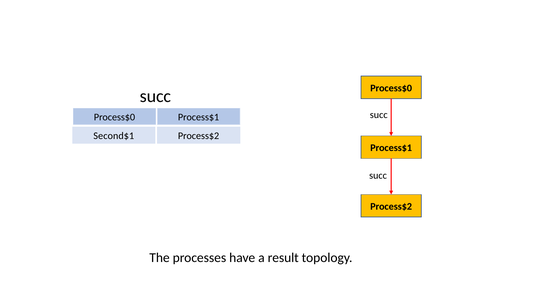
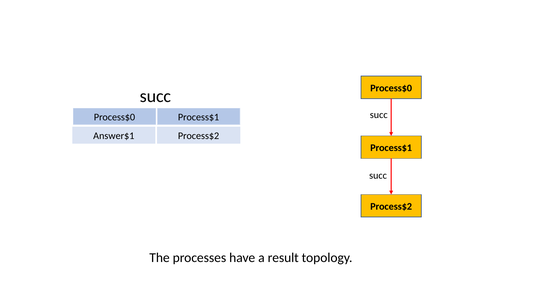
Second$1: Second$1 -> Answer$1
